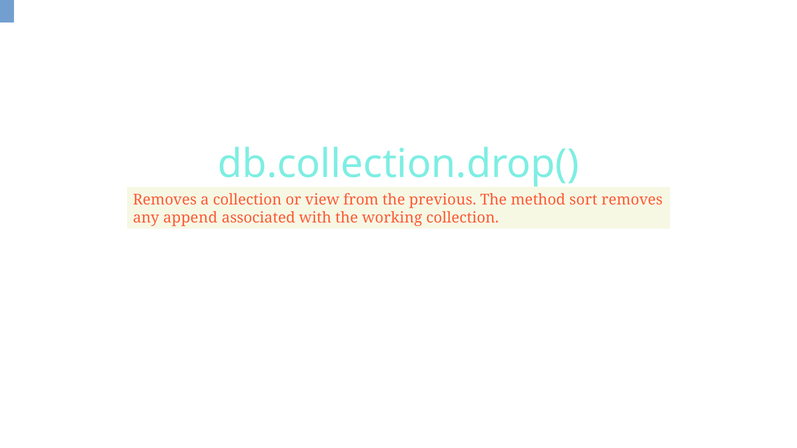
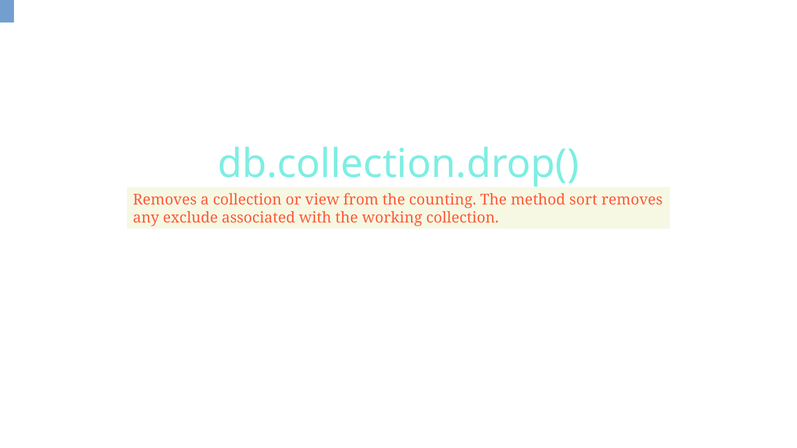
previous: previous -> counting
append: append -> exclude
